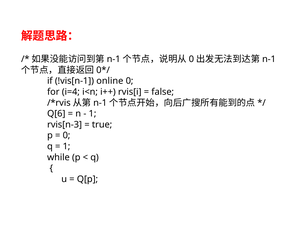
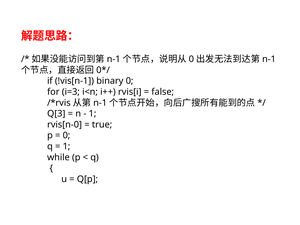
online: online -> binary
i=4: i=4 -> i=3
Q[6: Q[6 -> Q[3
rvis[n-3: rvis[n-3 -> rvis[n-0
